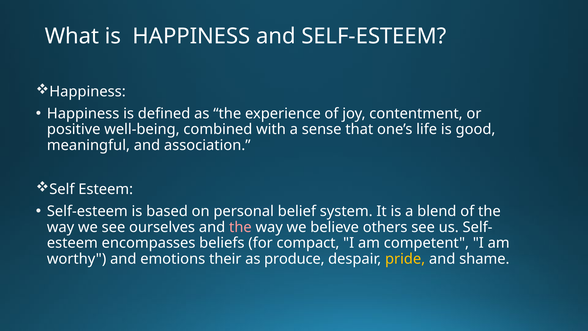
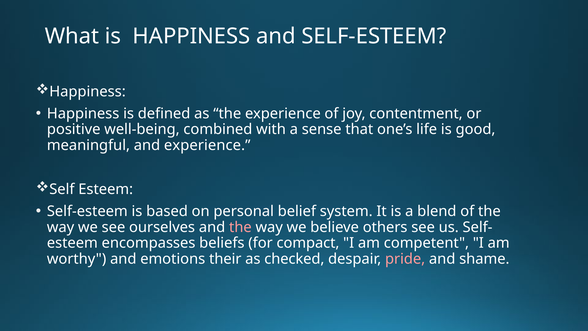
and association: association -> experience
produce: produce -> checked
pride colour: yellow -> pink
